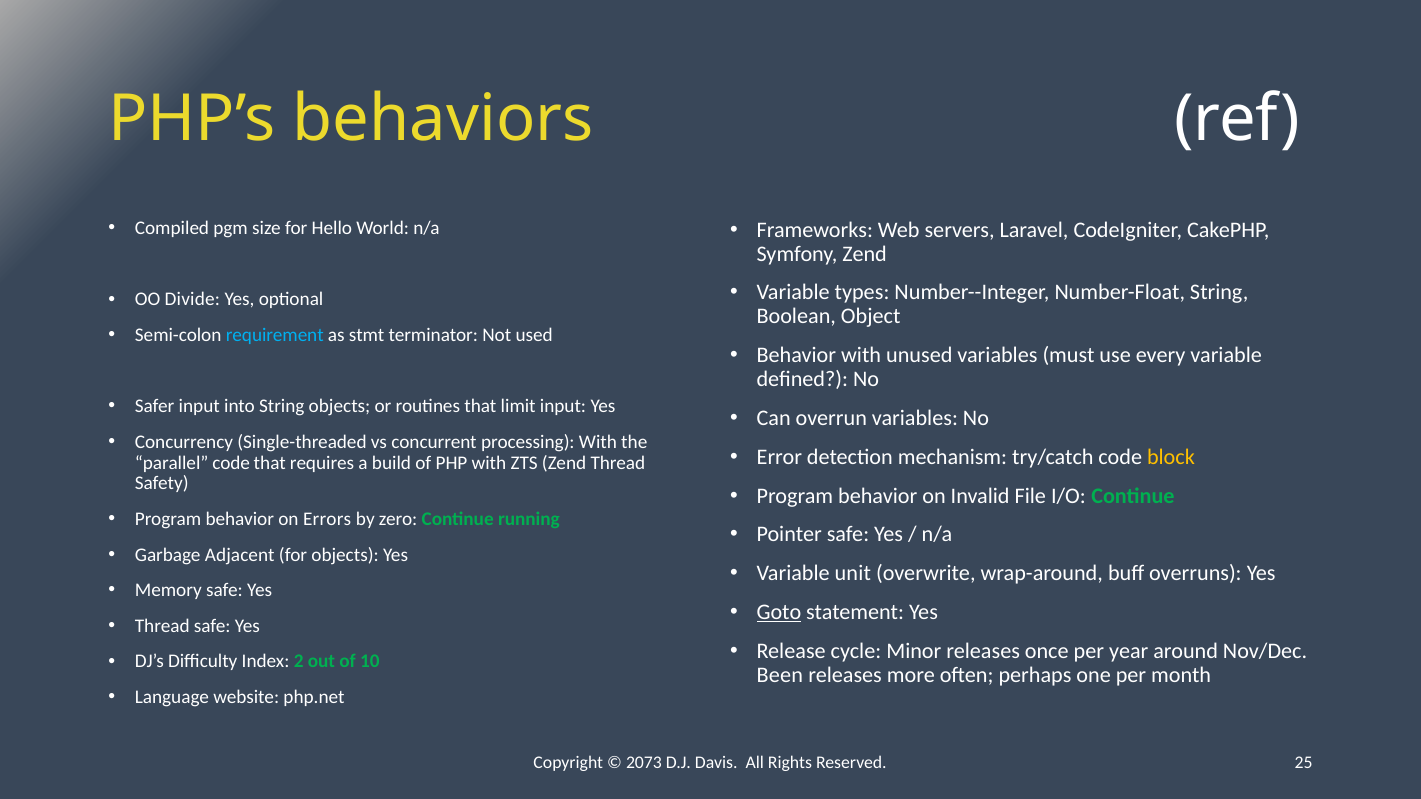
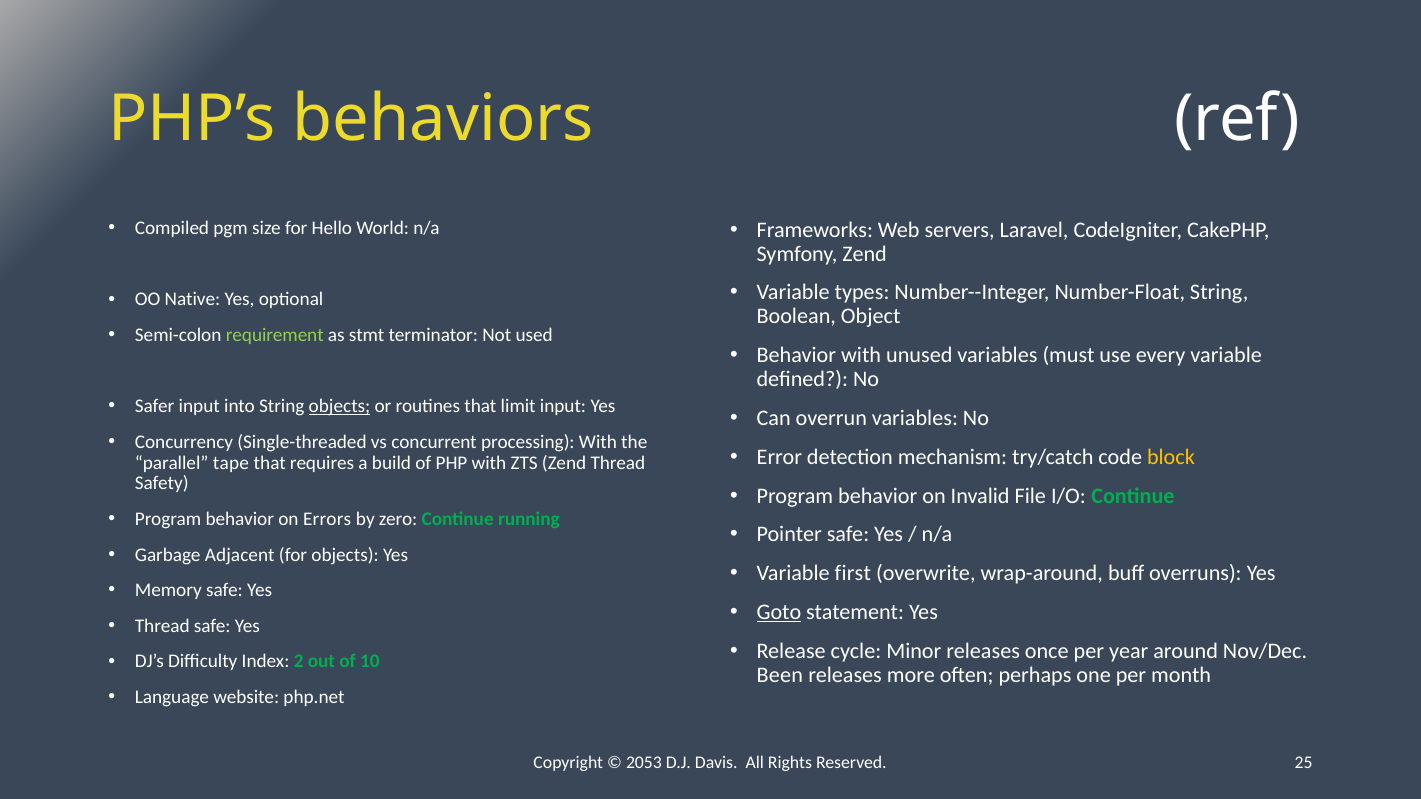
Divide: Divide -> Native
requirement colour: light blue -> light green
objects at (340, 406) underline: none -> present
parallel code: code -> tape
unit: unit -> first
2073: 2073 -> 2053
